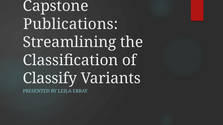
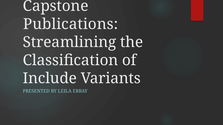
Classify: Classify -> Include
